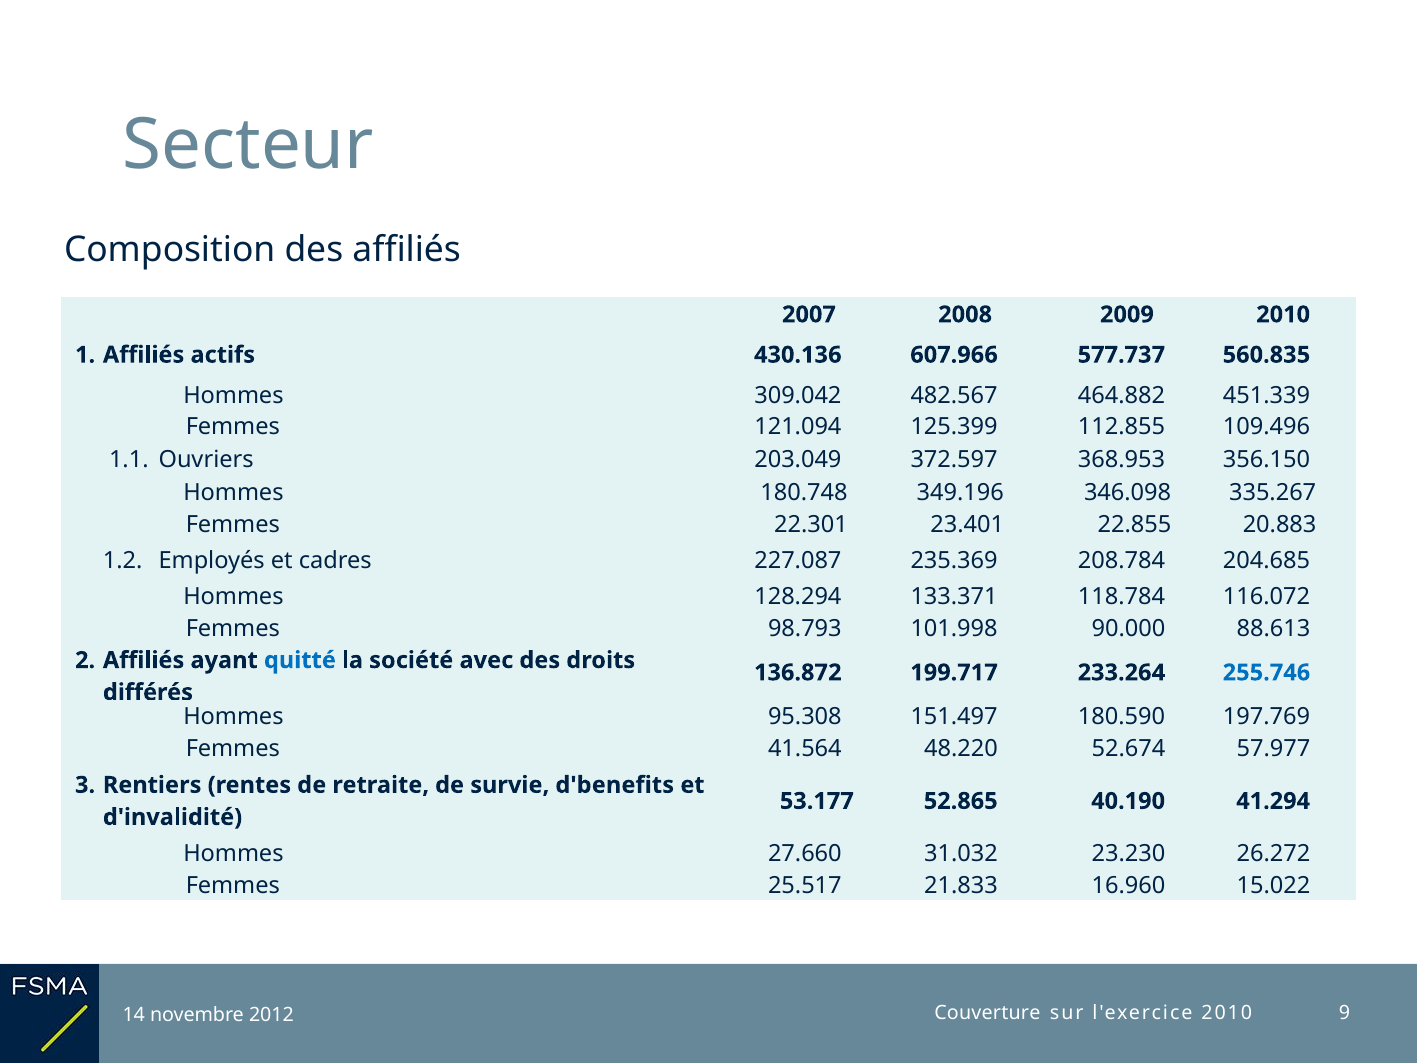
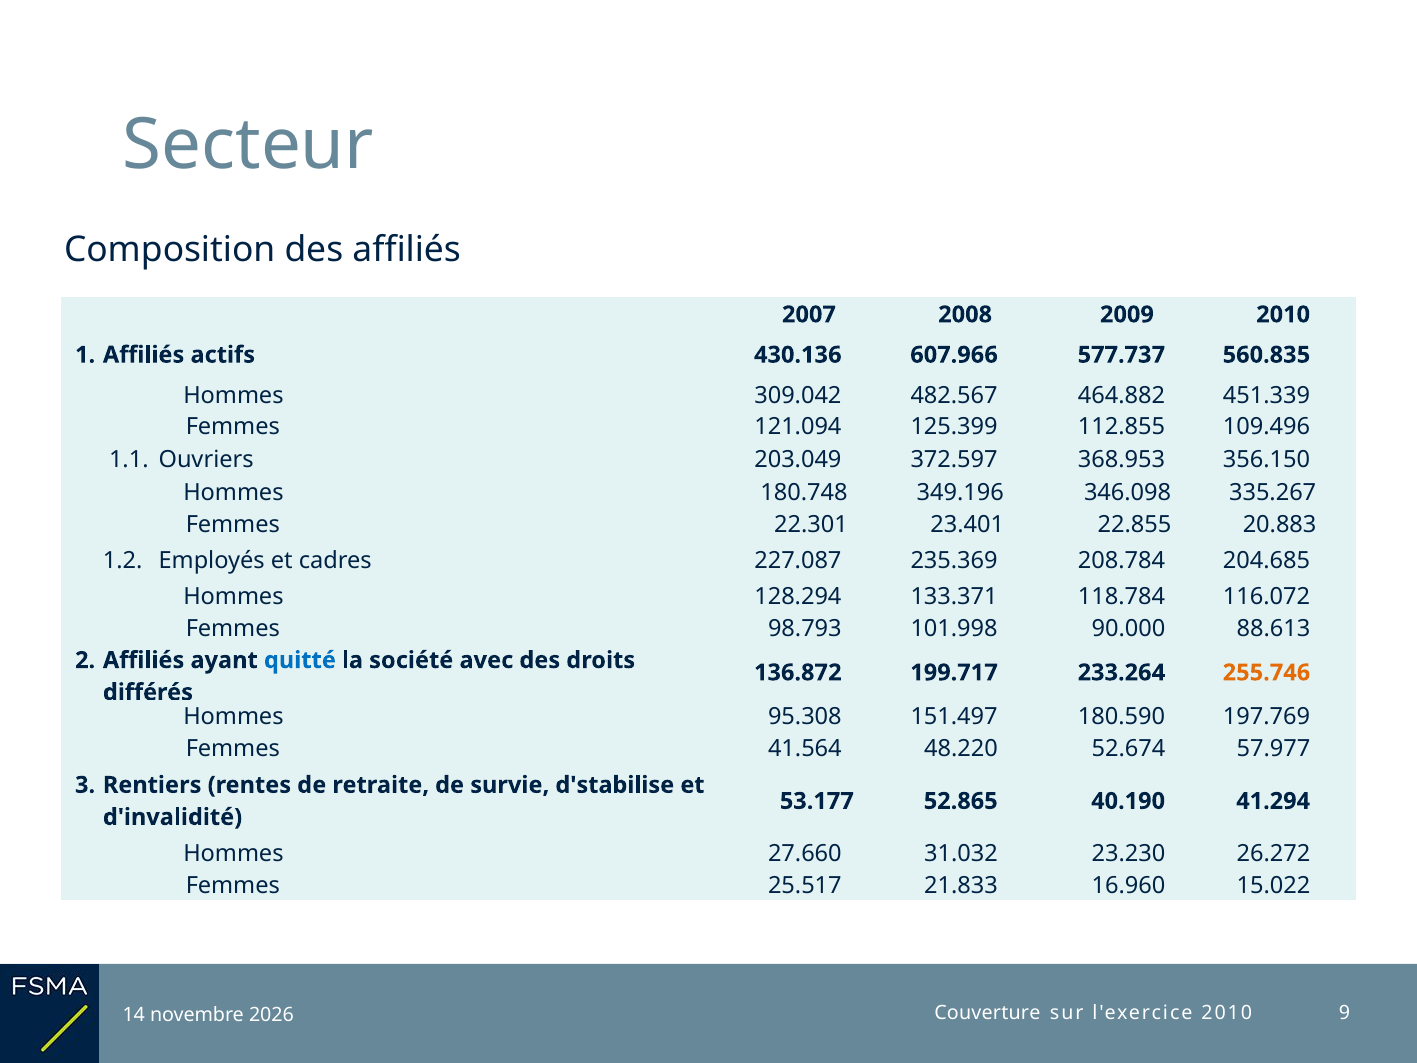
255.746 colour: blue -> orange
d'benefits: d'benefits -> d'stabilise
2012: 2012 -> 2026
